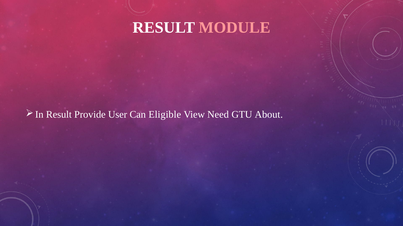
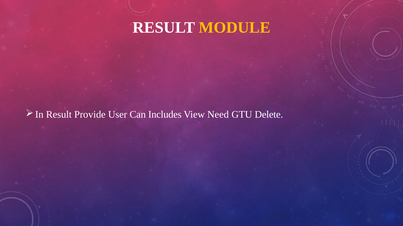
MODULE colour: pink -> yellow
Eligible: Eligible -> Includes
About: About -> Delete
